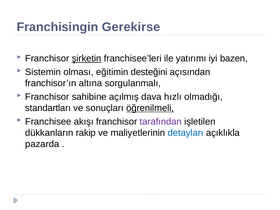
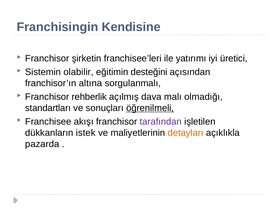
Gerekirse: Gerekirse -> Kendisine
şirketin underline: present -> none
bazen: bazen -> üretici
olması: olması -> olabilir
sahibine: sahibine -> rehberlik
hızlı: hızlı -> malı
rakip: rakip -> istek
detayları colour: blue -> orange
